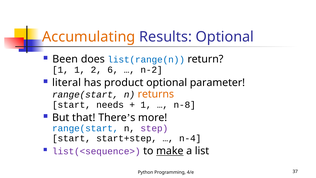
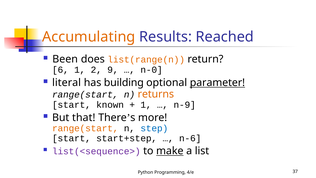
Results Optional: Optional -> Reached
list(range(n colour: blue -> orange
1 at (60, 70): 1 -> 6
6: 6 -> 9
n-2: n-2 -> n-0
product: product -> building
parameter underline: none -> present
needs: needs -> known
n-8: n-8 -> n-9
range(start at (85, 128) colour: blue -> orange
step colour: purple -> blue
n-4: n-4 -> n-6
